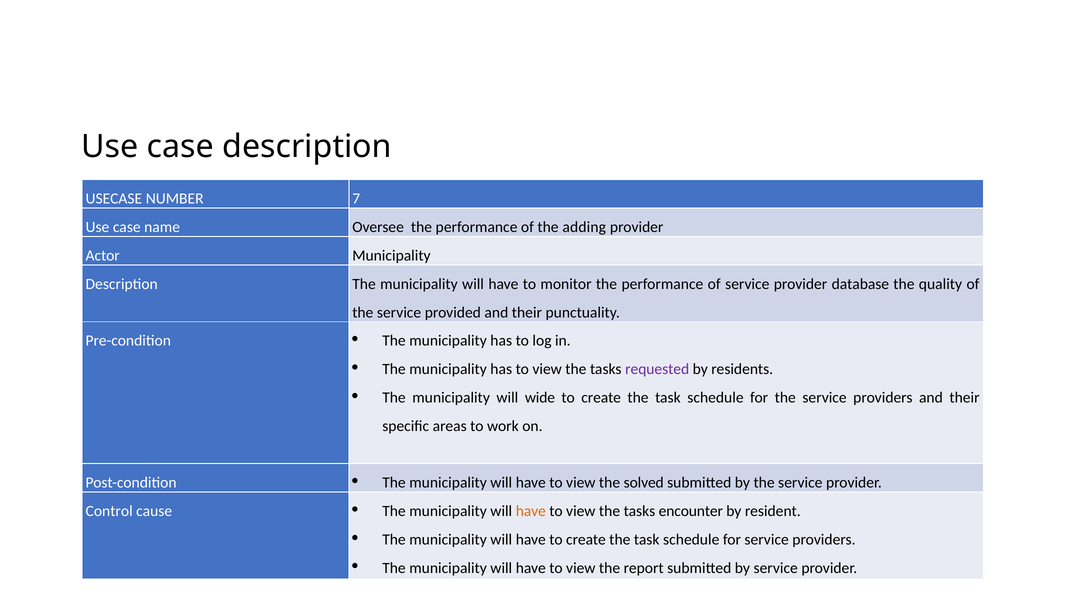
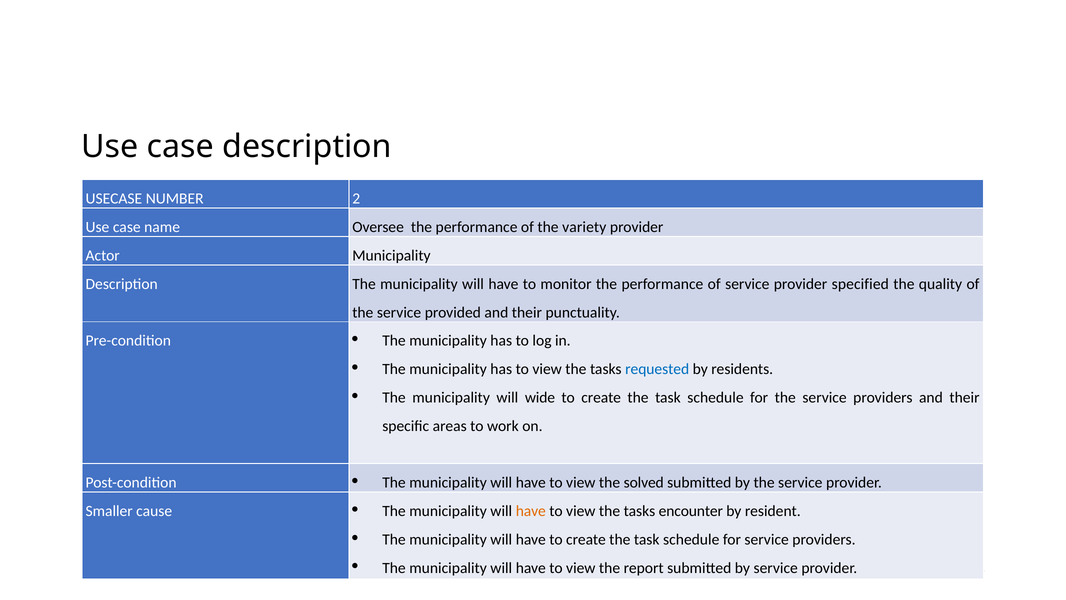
7: 7 -> 2
adding: adding -> variety
database: database -> specified
requested colour: purple -> blue
Control: Control -> Smaller
